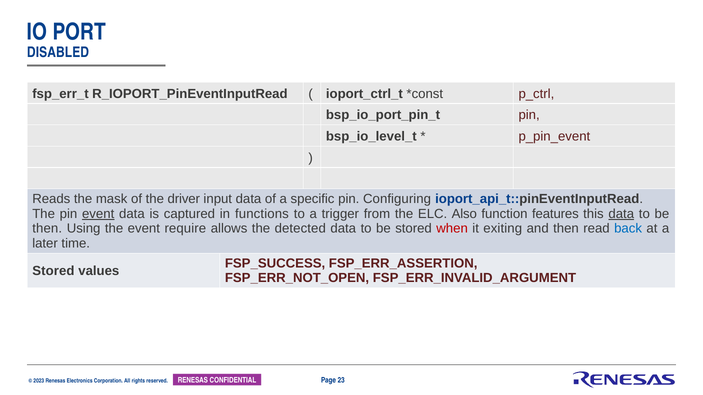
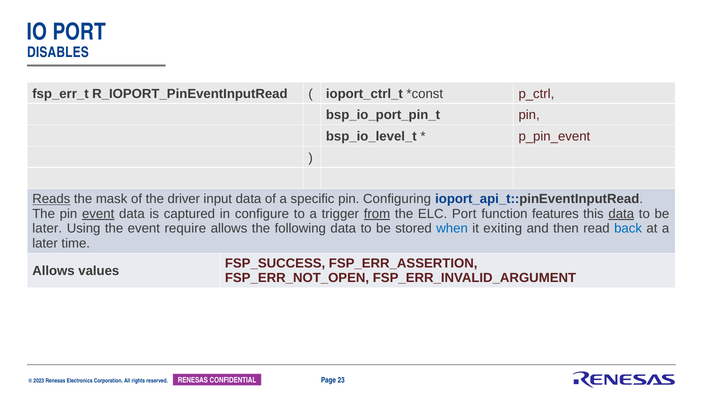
DISABLED: DISABLED -> DISABLES
Reads underline: none -> present
functions: functions -> configure
from underline: none -> present
ELC Also: Also -> Port
then at (47, 229): then -> later
detected: detected -> following
when colour: red -> blue
Stored at (53, 271): Stored -> Allows
